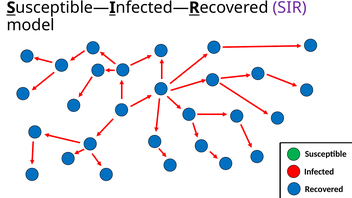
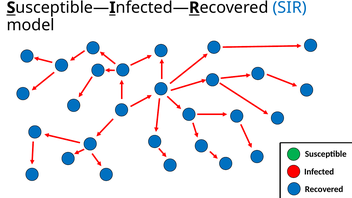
SIR colour: purple -> blue
